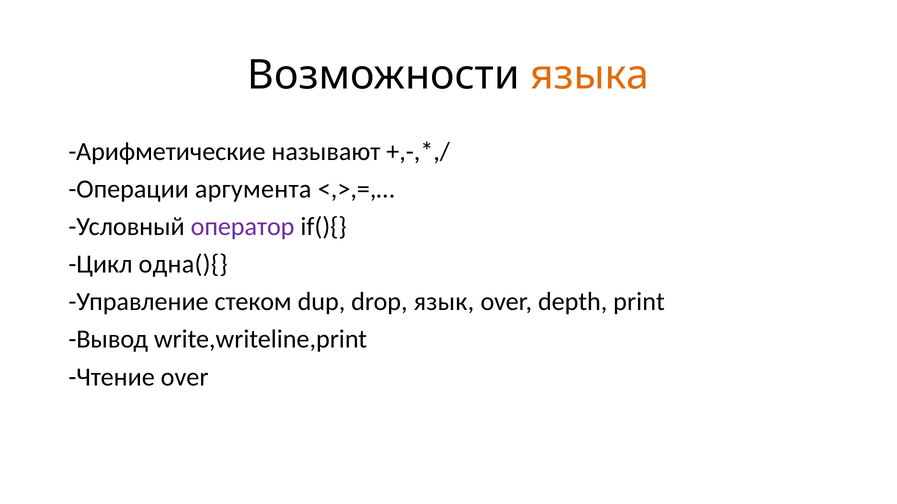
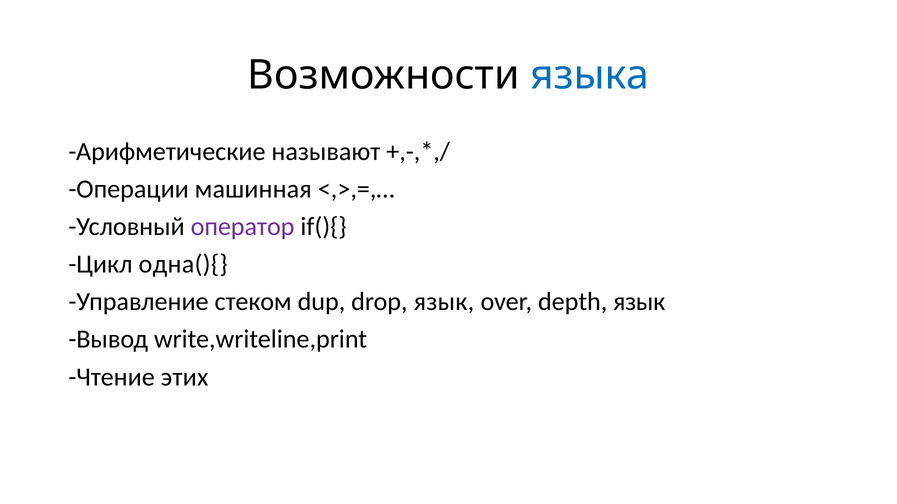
языка colour: orange -> blue
аргумента: аргумента -> машинная
depth print: print -> язык
Чтение over: over -> этих
